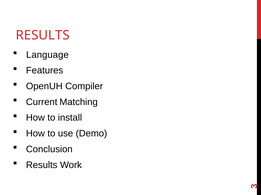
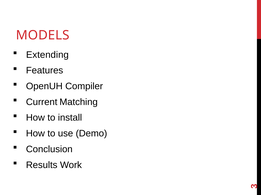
RESULTS at (43, 35): RESULTS -> MODELS
Language: Language -> Extending
